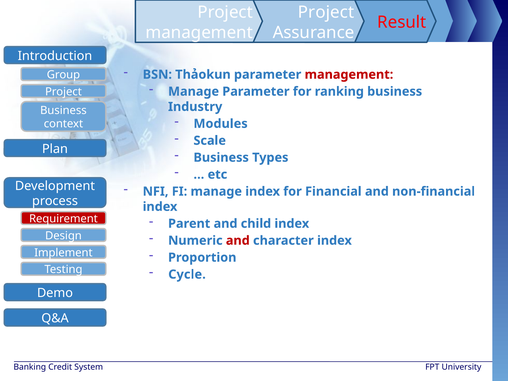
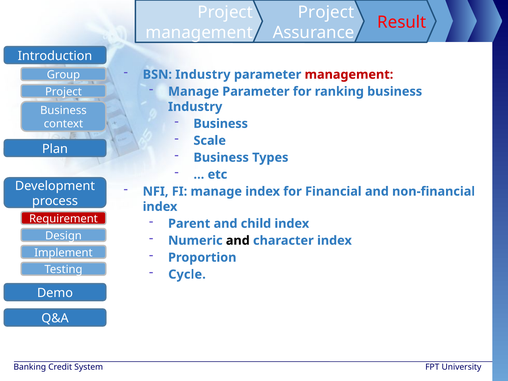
BSN Thảokun: Thảokun -> Industry
Modules at (221, 124): Modules -> Business
and at (238, 241) colour: red -> black
